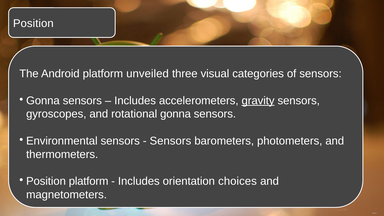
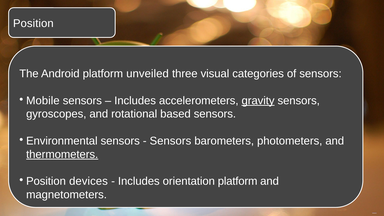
Gonna at (43, 101): Gonna -> Mobile
rotational gonna: gonna -> based
thermometers underline: none -> present
Position platform: platform -> devices
orientation choices: choices -> platform
